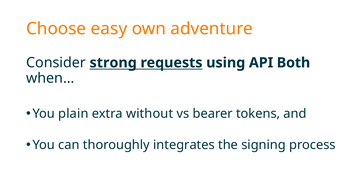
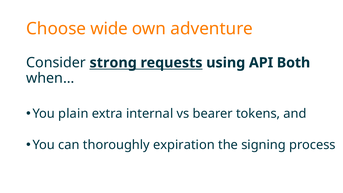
easy: easy -> wide
without: without -> internal
integrates: integrates -> expiration
